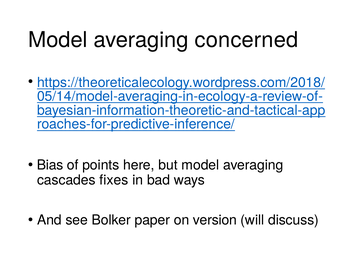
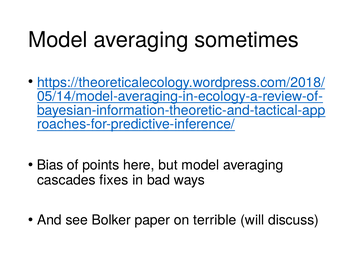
concerned: concerned -> sometimes
version: version -> terrible
